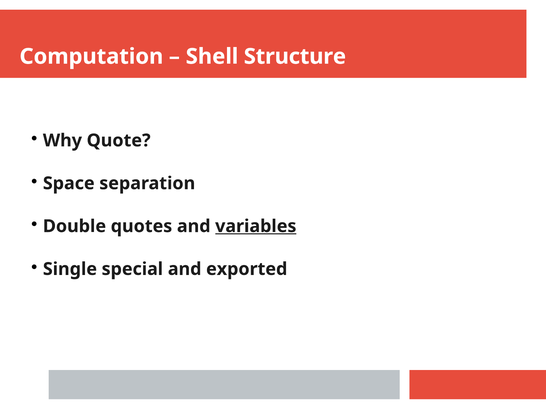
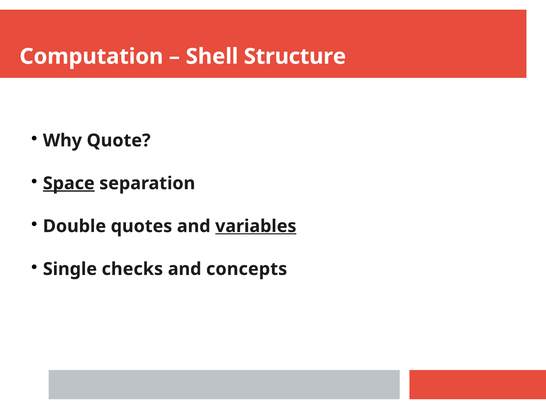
Space underline: none -> present
special: special -> checks
exported: exported -> concepts
